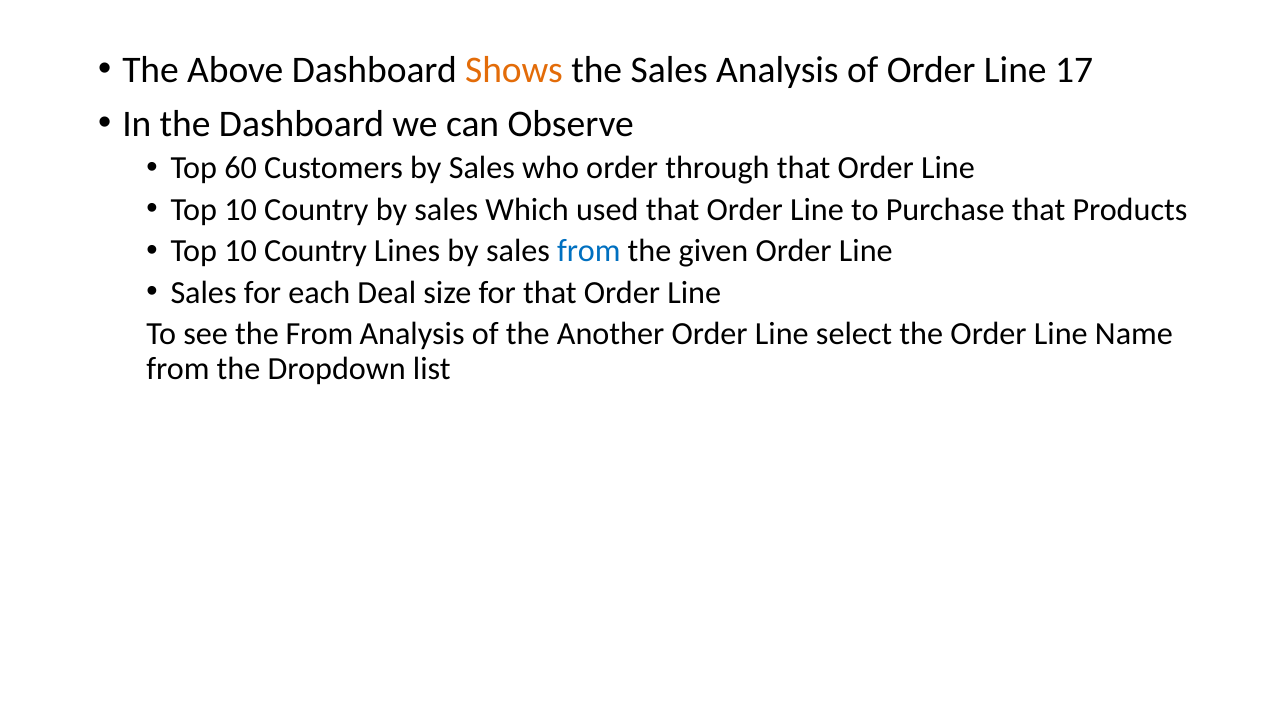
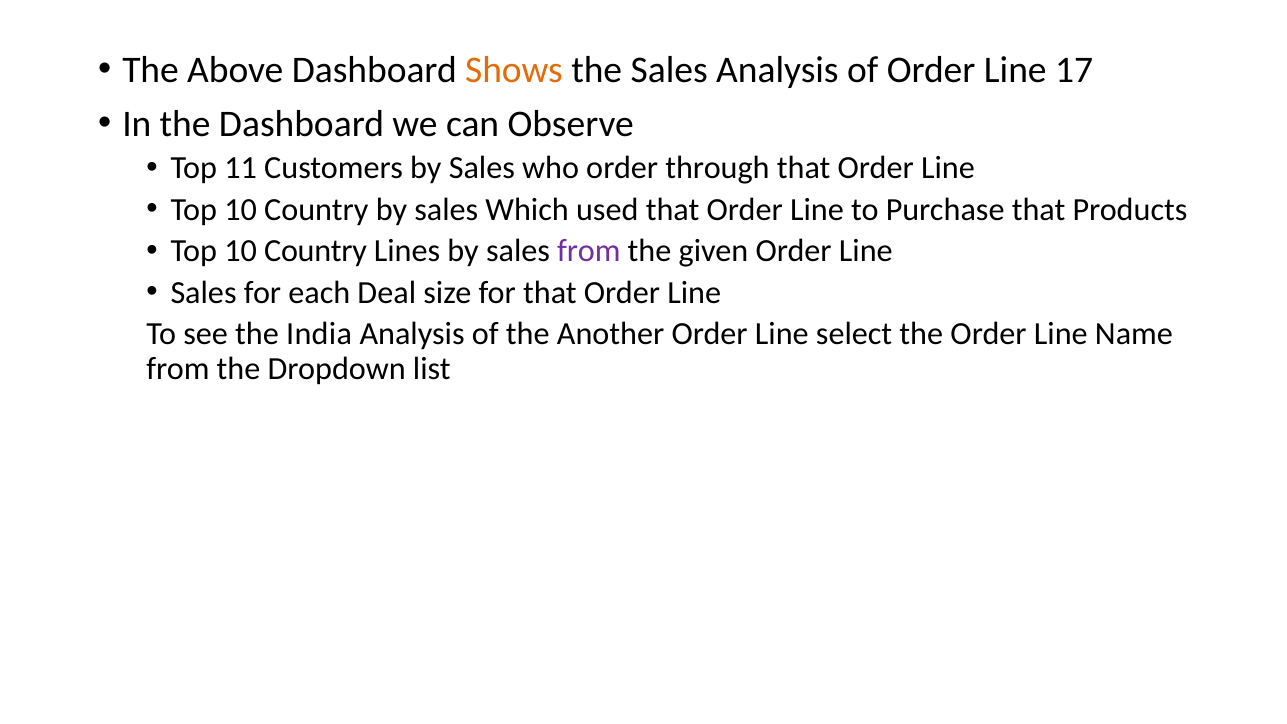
60: 60 -> 11
from at (589, 251) colour: blue -> purple
the From: From -> India
